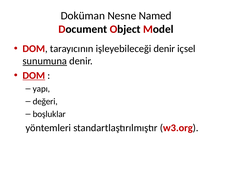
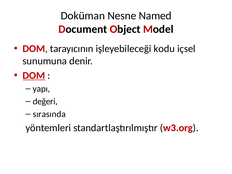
işleyebileceği denir: denir -> kodu
sunumuna underline: present -> none
boşluklar: boşluklar -> sırasında
